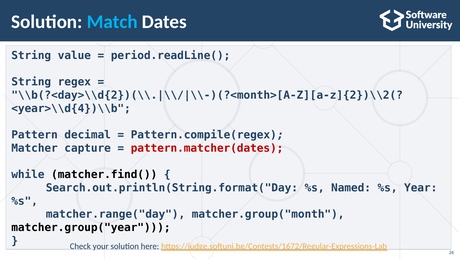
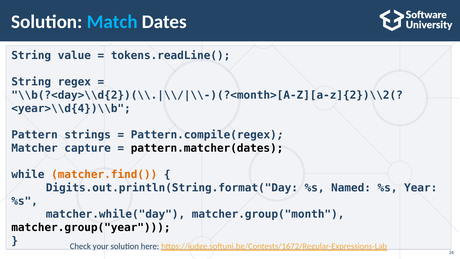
period.readLine(: period.readLine( -> tokens.readLine(
decimal: decimal -> strings
pattern.matcher(dates colour: red -> black
matcher.find( colour: black -> orange
Search.out.println(String.format("Day: Search.out.println(String.format("Day -> Digits.out.println(String.format("Day
matcher.range("day: matcher.range("day -> matcher.while("day
